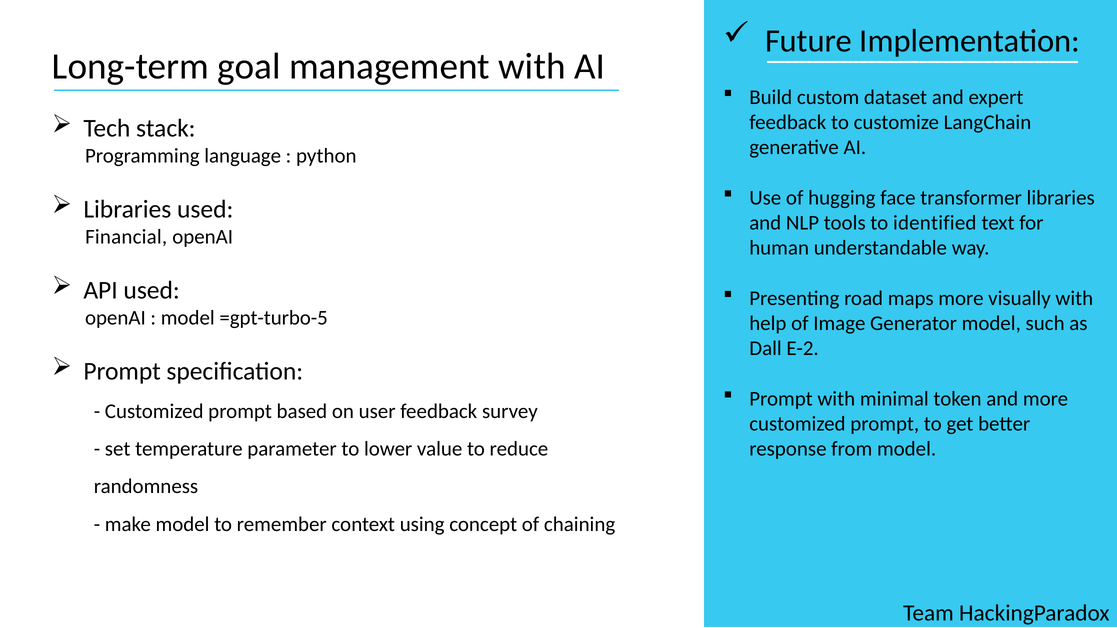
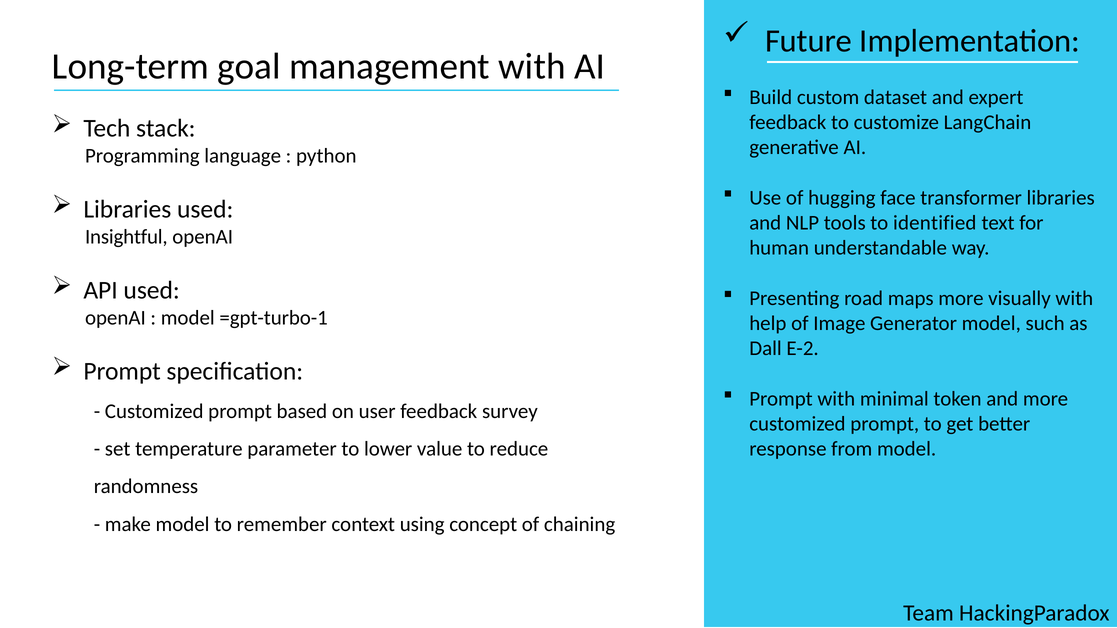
Financial: Financial -> Insightful
=gpt-turbo-5: =gpt-turbo-5 -> =gpt-turbo-1
